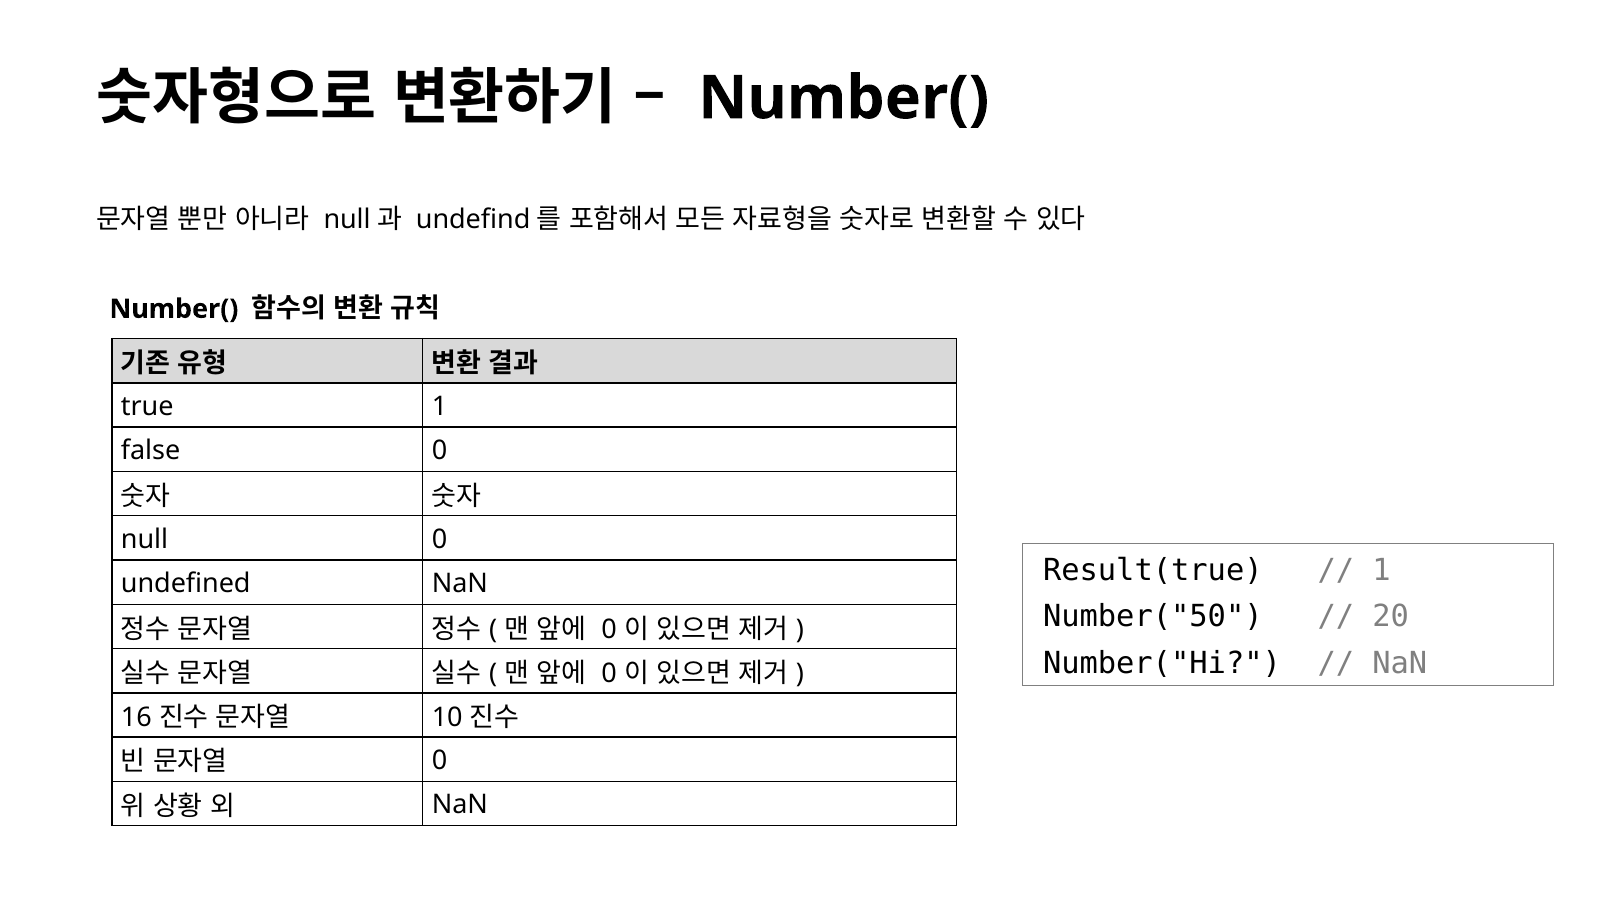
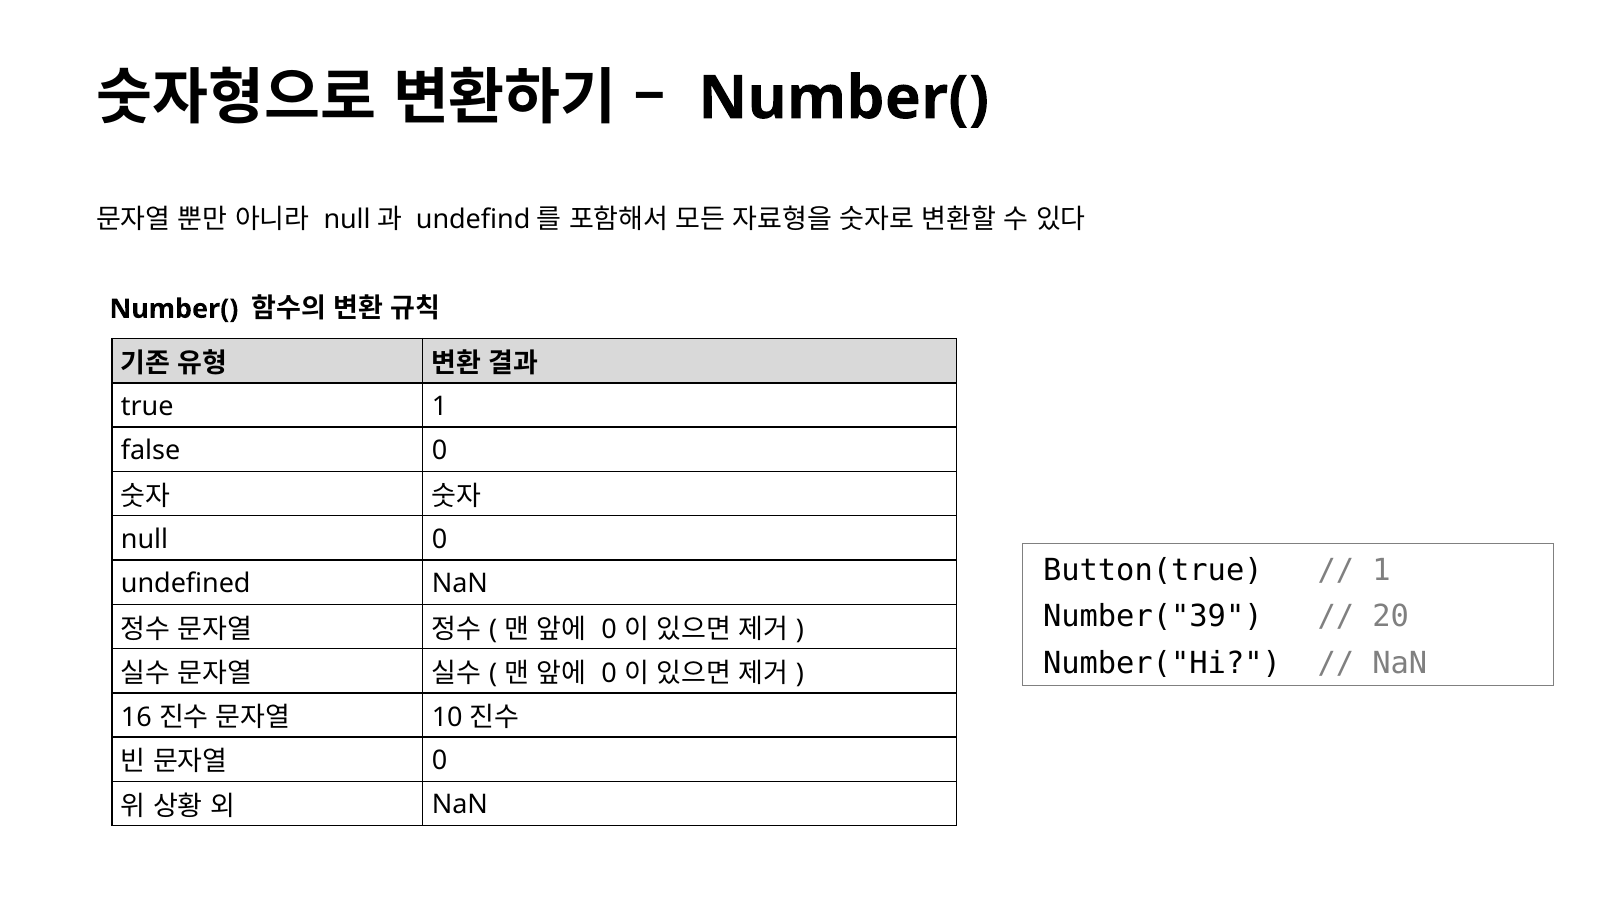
Result(true: Result(true -> Button(true
Number("50: Number("50 -> Number("39
